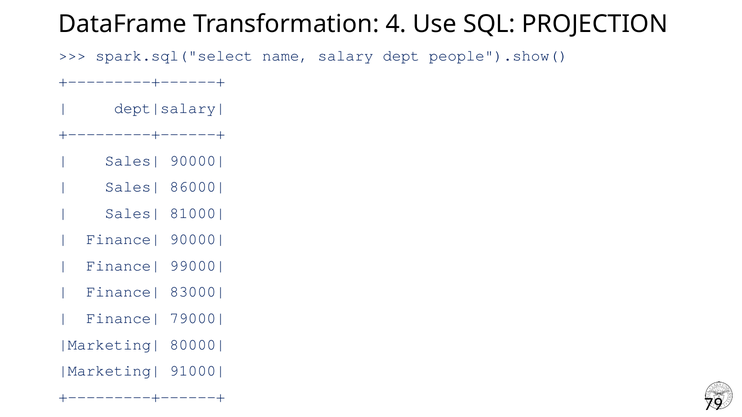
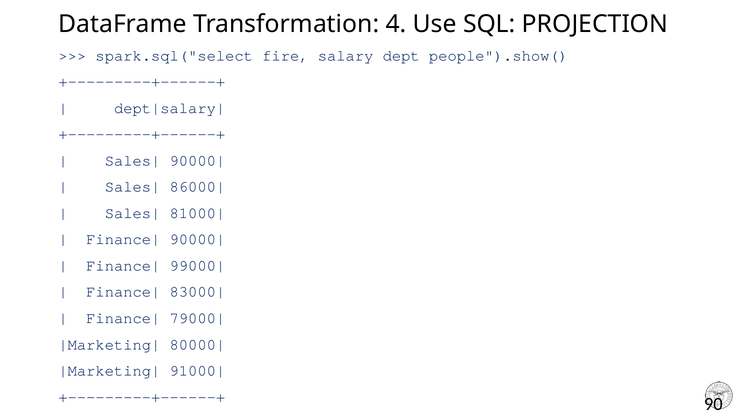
name: name -> fire
79: 79 -> 90
